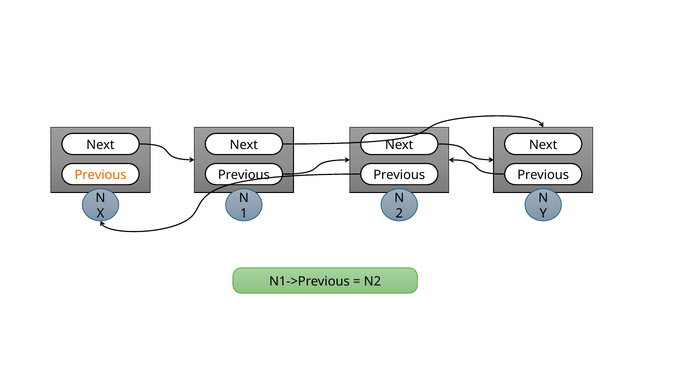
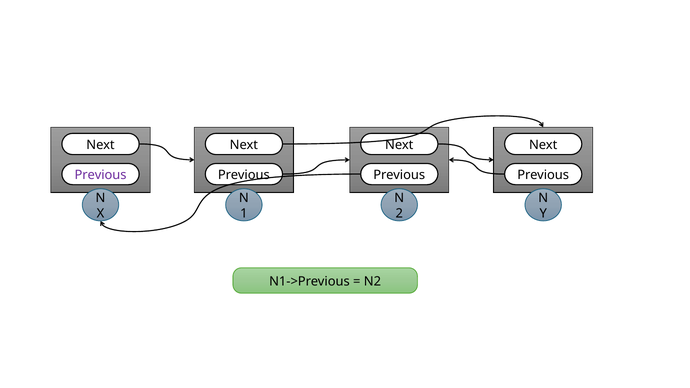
Previous at (101, 175) colour: orange -> purple
